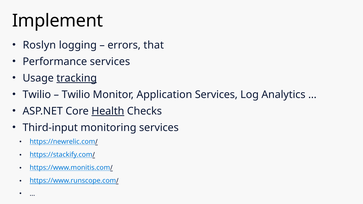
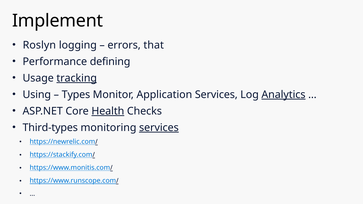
Performance services: services -> defining
Twilio at (37, 95): Twilio -> Using
Twilio at (76, 95): Twilio -> Types
Analytics underline: none -> present
Third-input: Third-input -> Third-types
services at (159, 128) underline: none -> present
